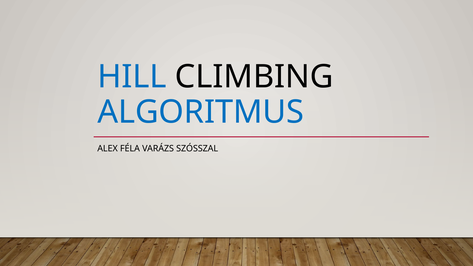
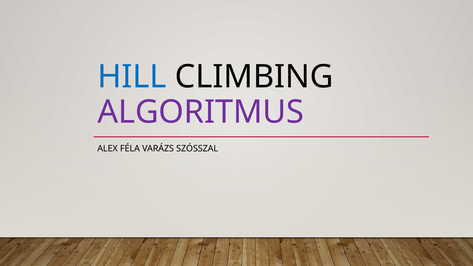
ALGORITMUS colour: blue -> purple
